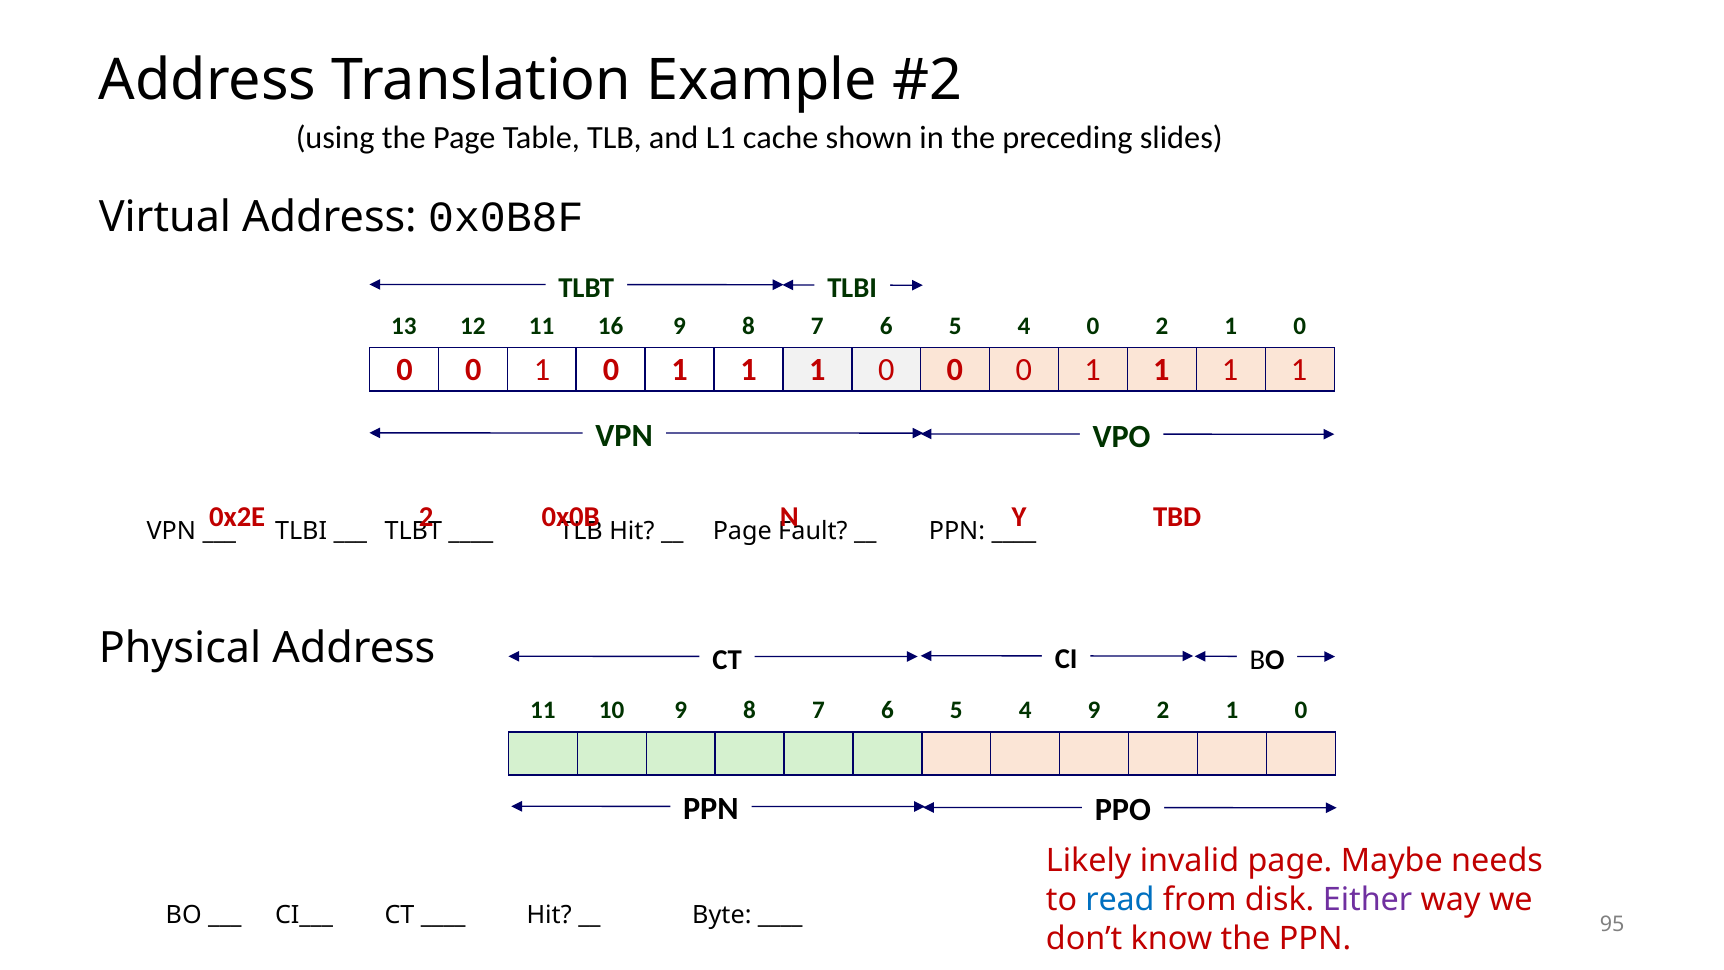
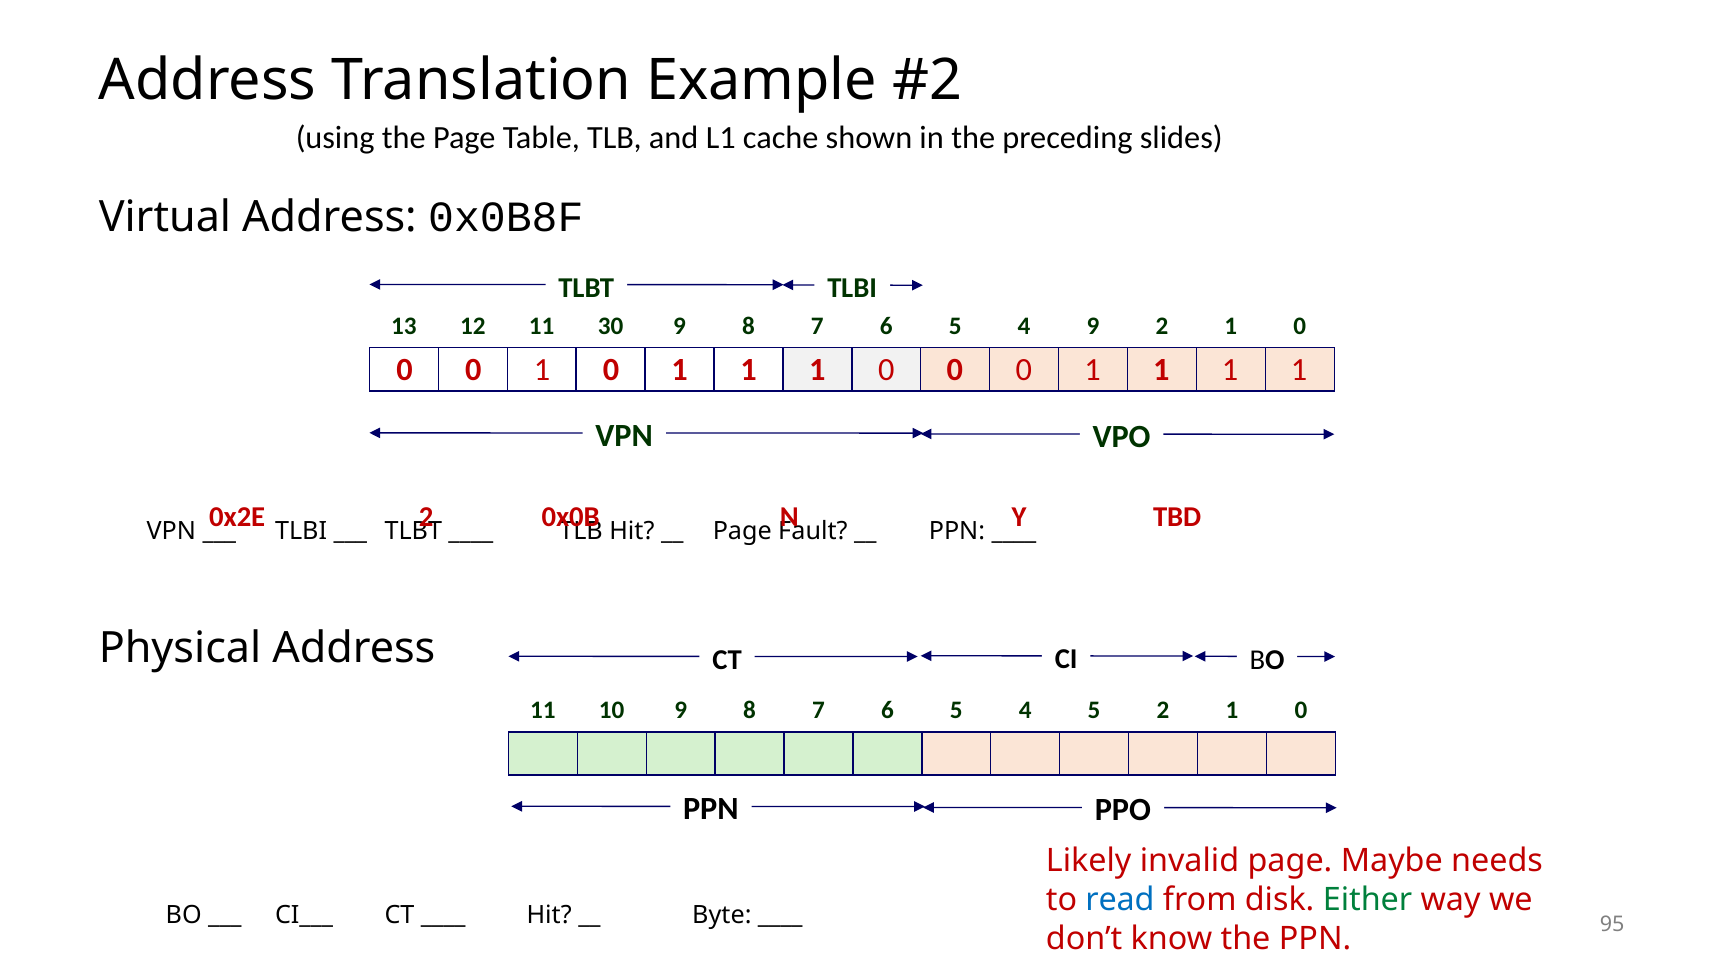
16: 16 -> 30
4 0: 0 -> 9
4 9: 9 -> 5
Either colour: purple -> green
